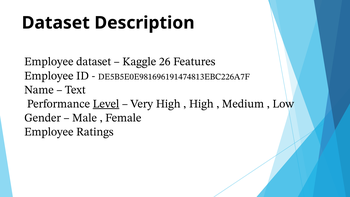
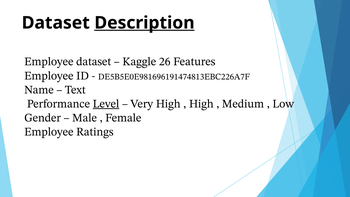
Description underline: none -> present
